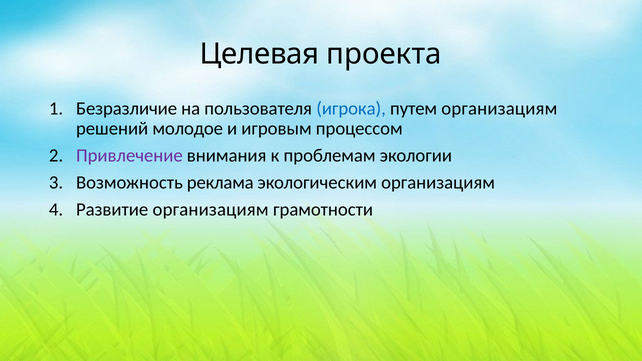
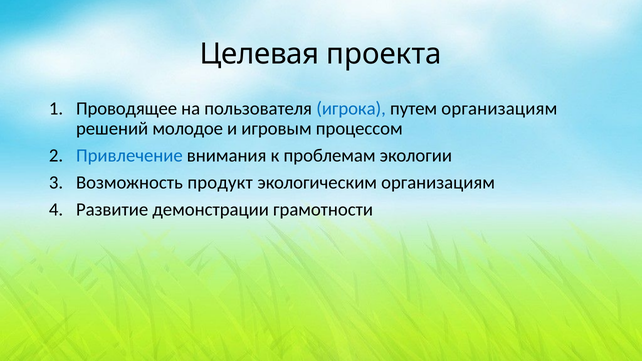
Безразличие: Безразличие -> Проводящее
Привлечение colour: purple -> blue
реклама: реклама -> продукт
Развитие организациям: организациям -> демонстрации
